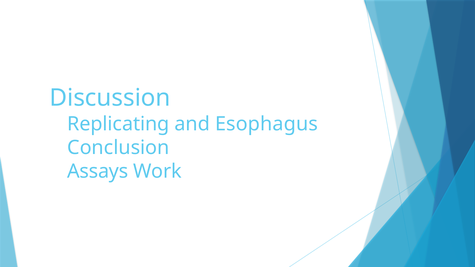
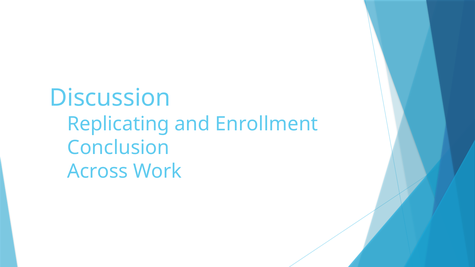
Esophagus: Esophagus -> Enrollment
Assays: Assays -> Across
